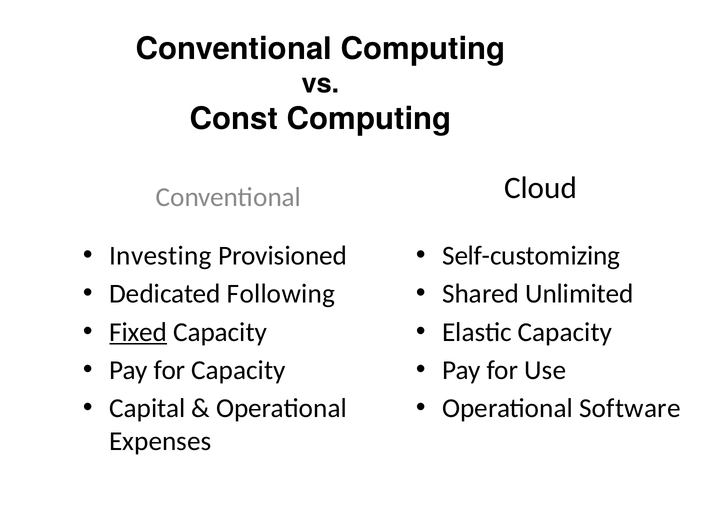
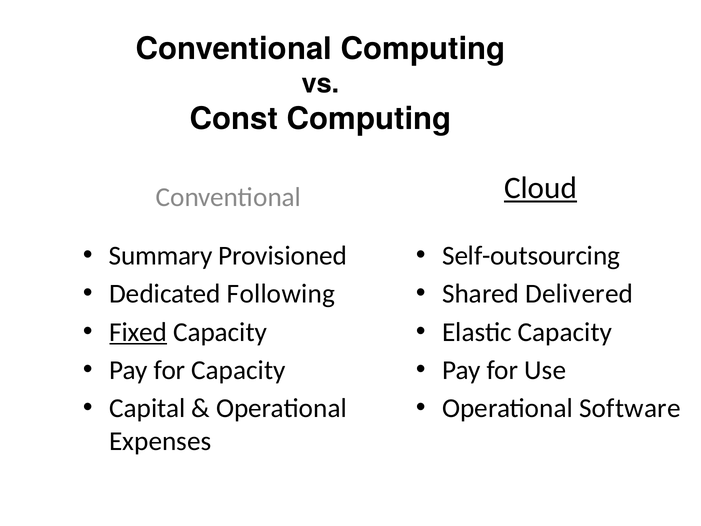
Cloud underline: none -> present
Investing: Investing -> Summary
Self-customizing: Self-customizing -> Self-outsourcing
Unlimited: Unlimited -> Delivered
